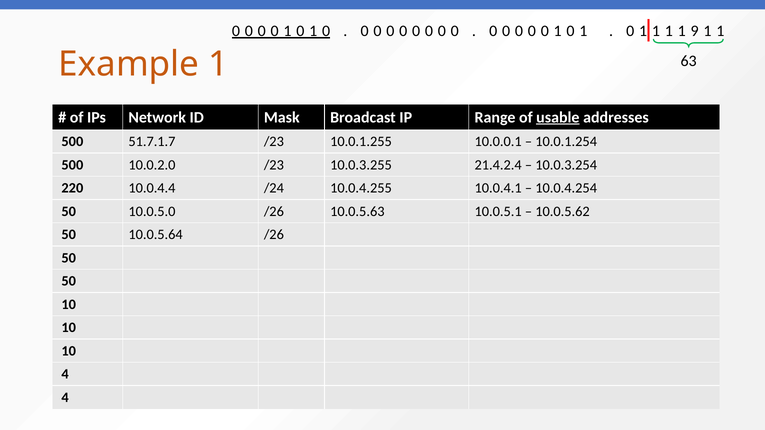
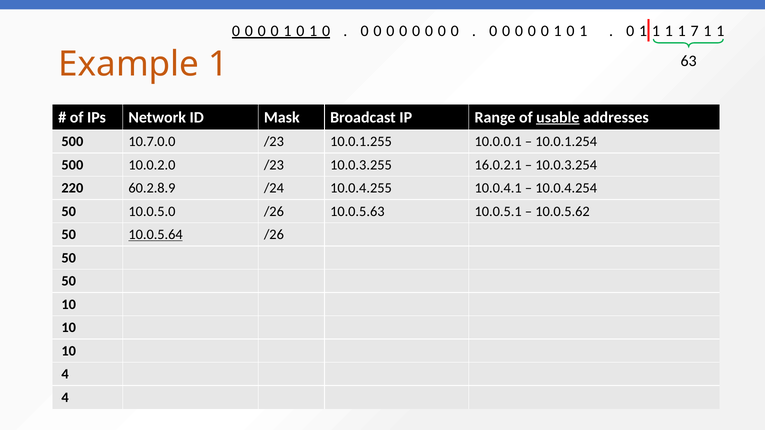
9: 9 -> 7
51.7.1.7: 51.7.1.7 -> 10.7.0.0
21.4.2.4: 21.4.2.4 -> 16.0.2.1
10.0.4.4: 10.0.4.4 -> 60.2.8.9
10.0.5.64 underline: none -> present
